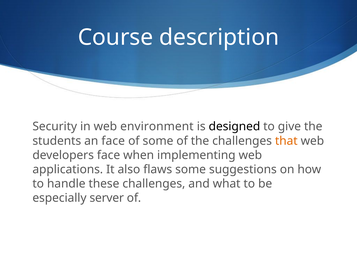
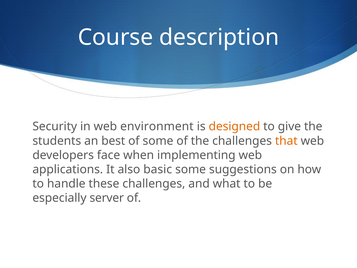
designed colour: black -> orange
an face: face -> best
flaws: flaws -> basic
